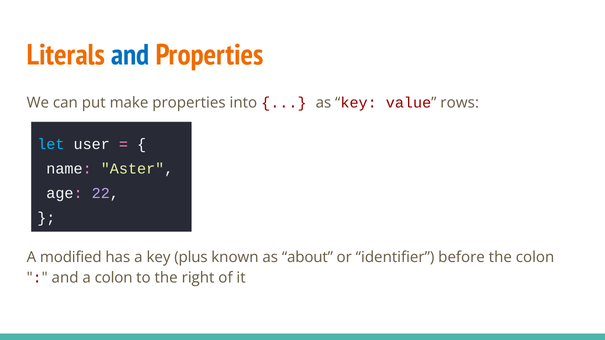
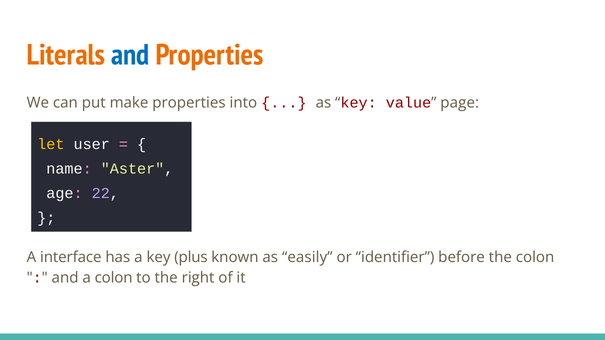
rows: rows -> page
let colour: light blue -> yellow
modified: modified -> interface
about: about -> easily
